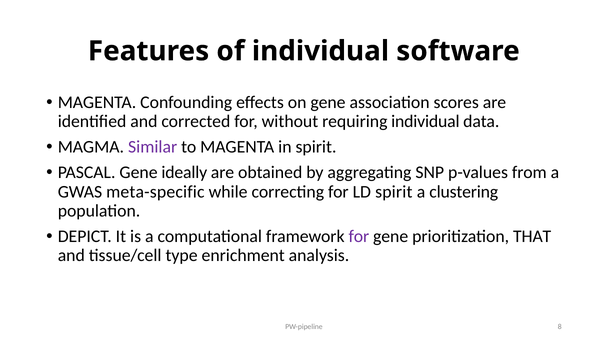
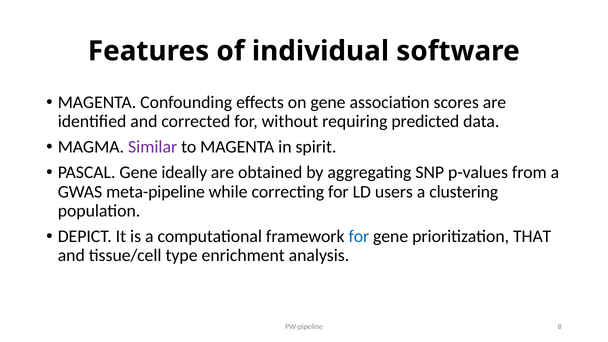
requiring individual: individual -> predicted
meta-specific: meta-specific -> meta-pipeline
LD spirit: spirit -> users
for at (359, 236) colour: purple -> blue
